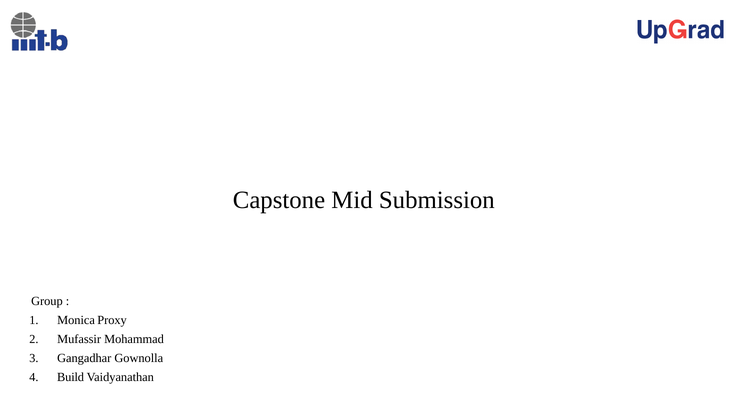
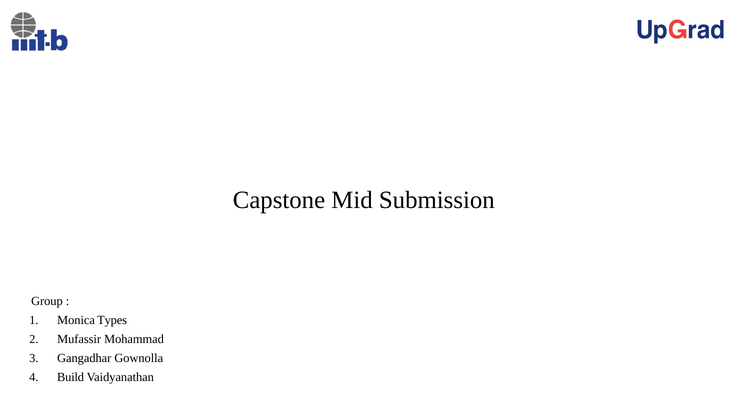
Proxy: Proxy -> Types
